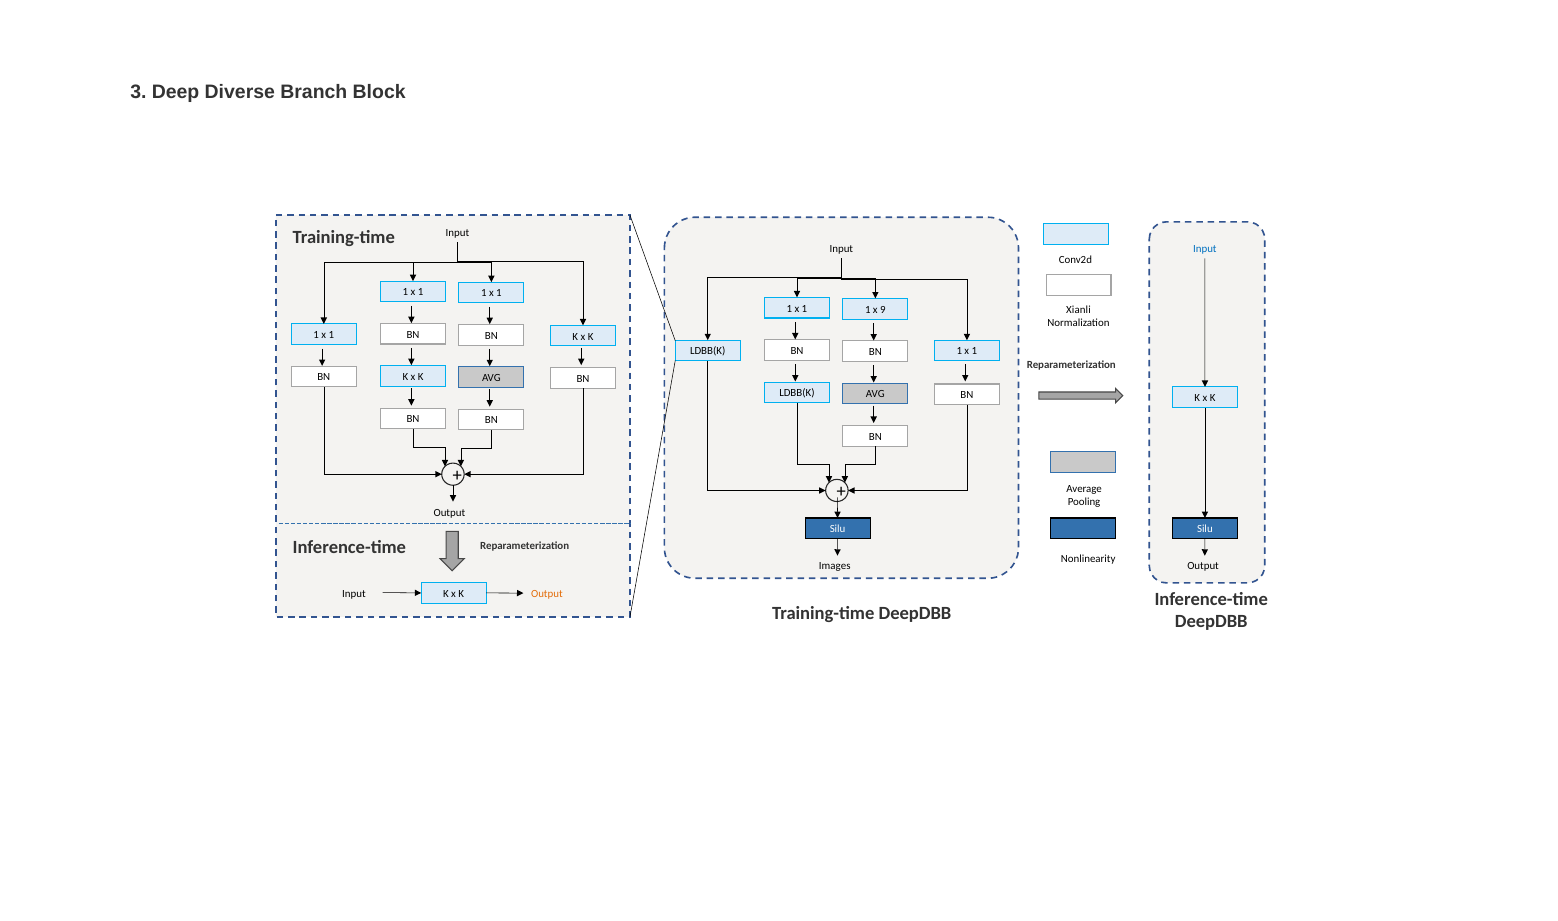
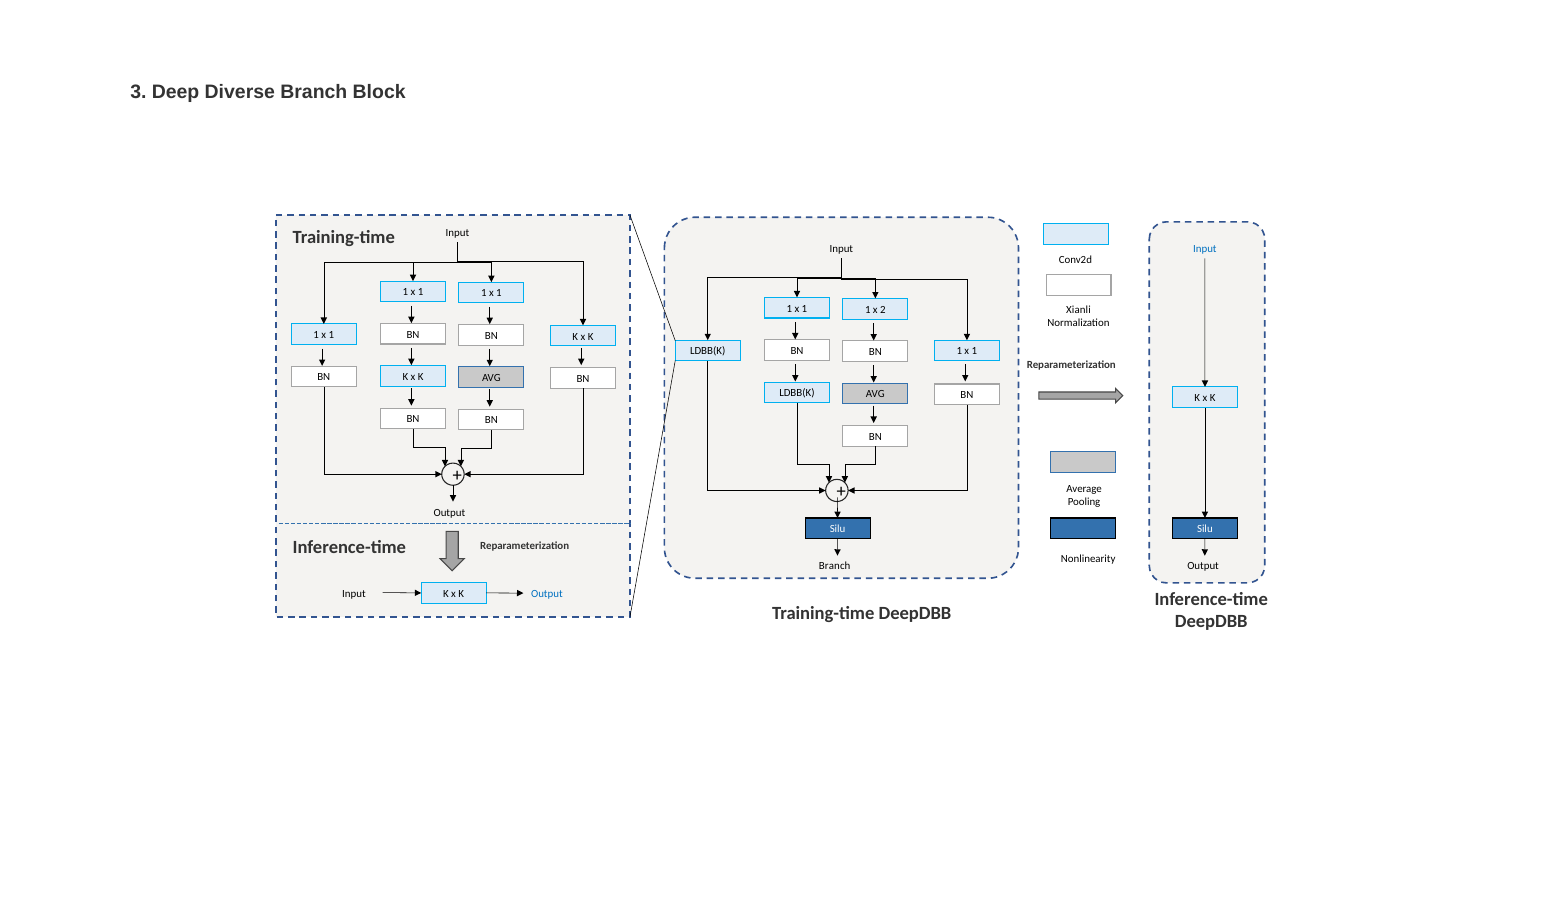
9: 9 -> 2
Images at (835, 566): Images -> Branch
Output at (547, 593) colour: orange -> blue
